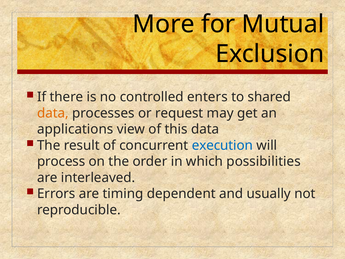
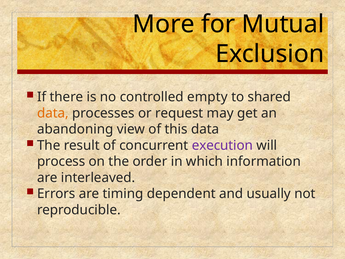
enters: enters -> empty
applications: applications -> abandoning
execution colour: blue -> purple
possibilities: possibilities -> information
